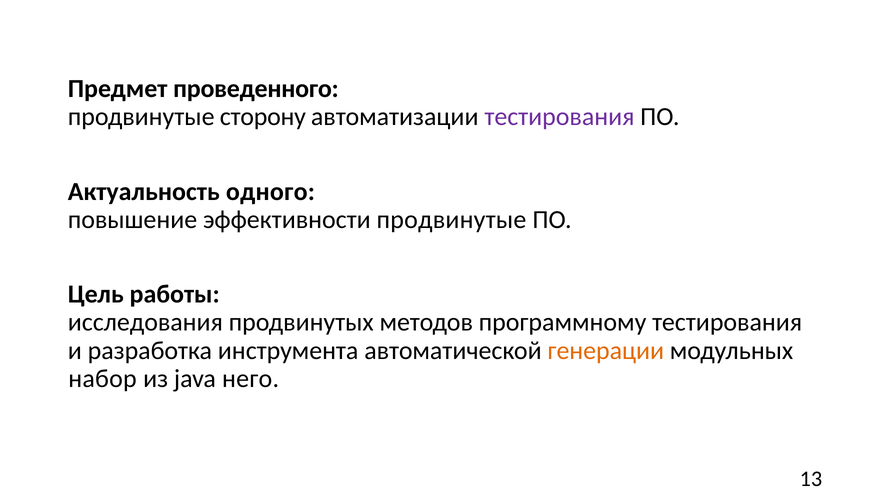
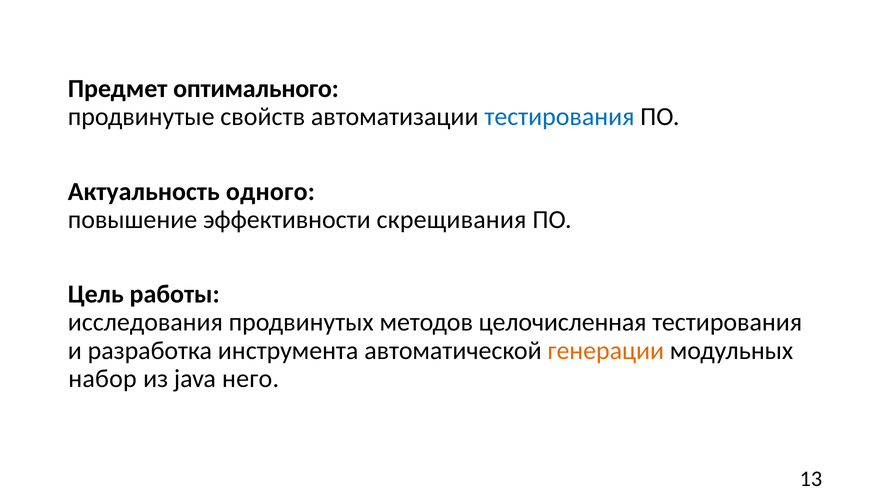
проведенного: проведенного -> оптимального
сторону: сторону -> свойств
тестирования at (559, 117) colour: purple -> blue
эффективности продвинутые: продвинутые -> скрещивания
программному: программному -> целочисленная
